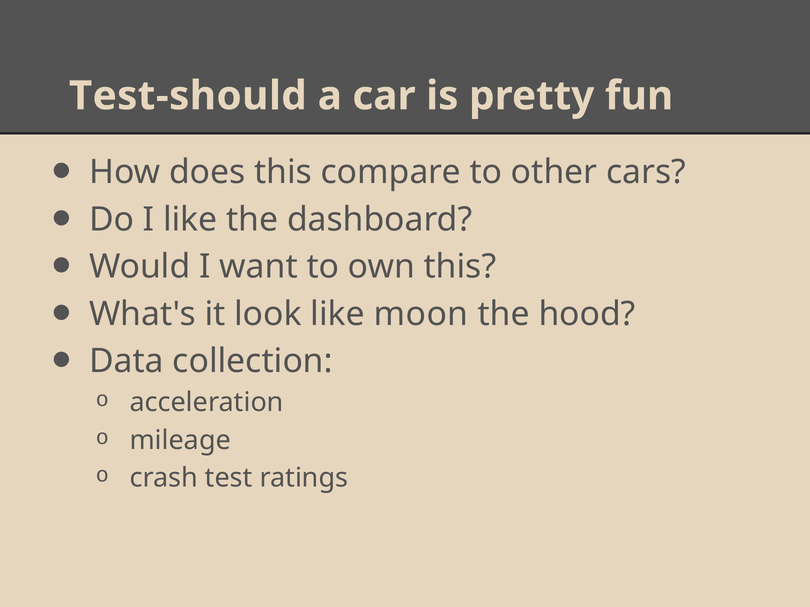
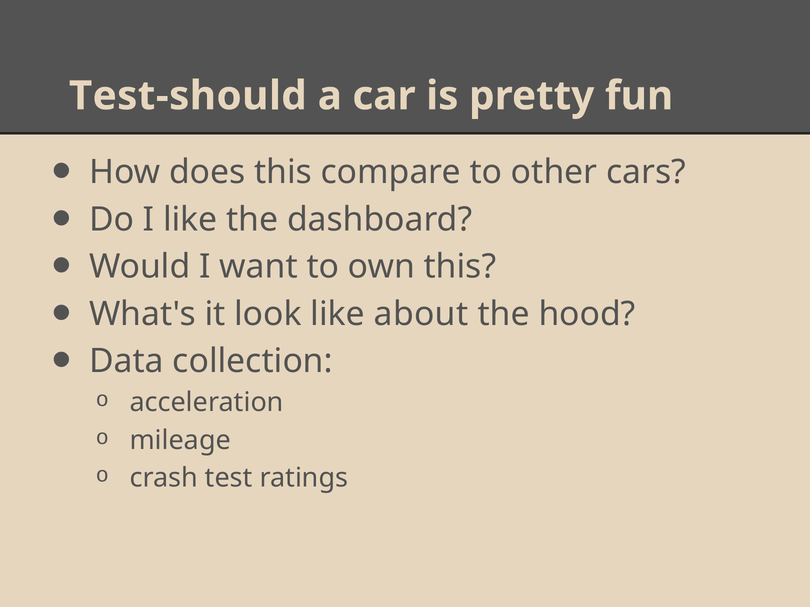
moon: moon -> about
